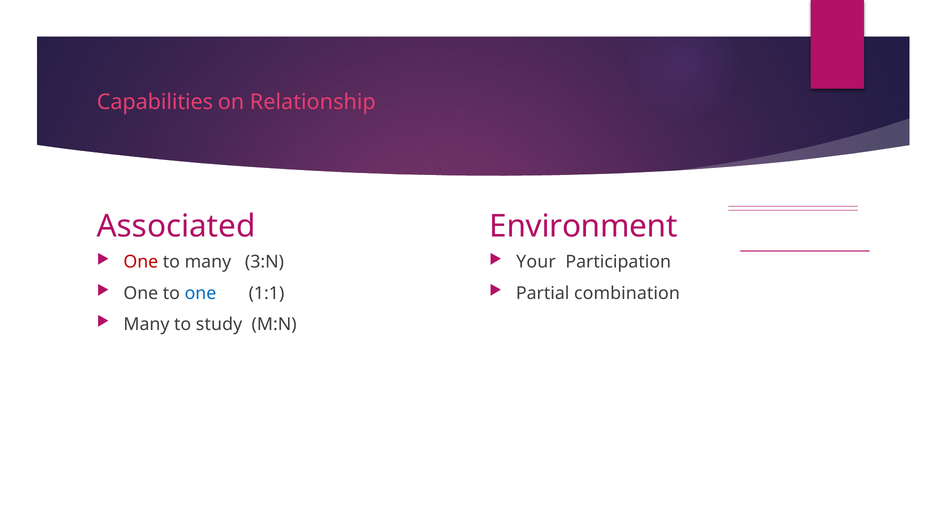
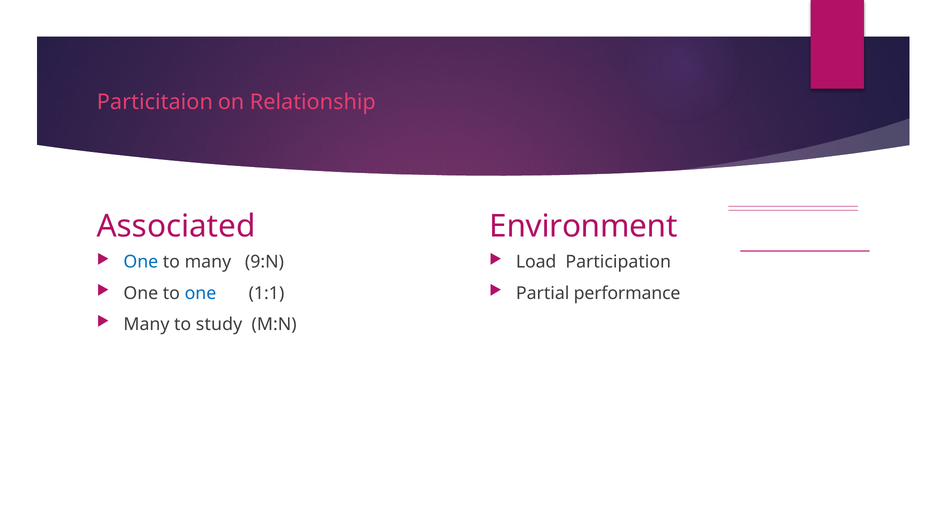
Capabilities: Capabilities -> Particitaion
One at (141, 262) colour: red -> blue
3:N: 3:N -> 9:N
Your: Your -> Load
combination: combination -> performance
